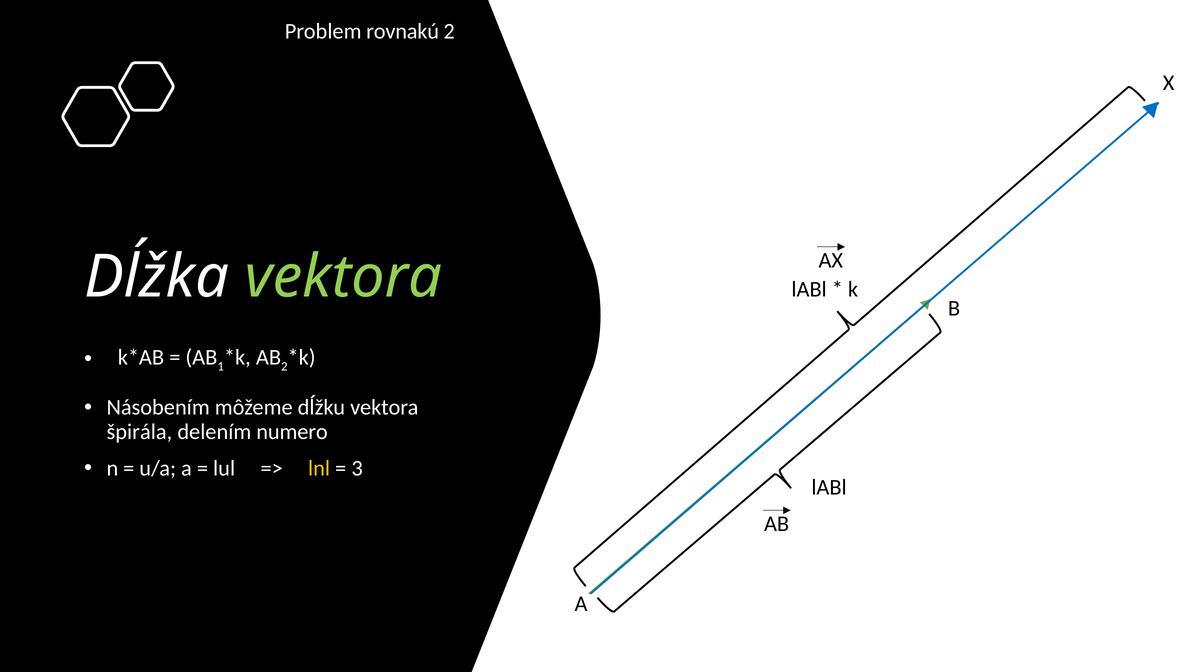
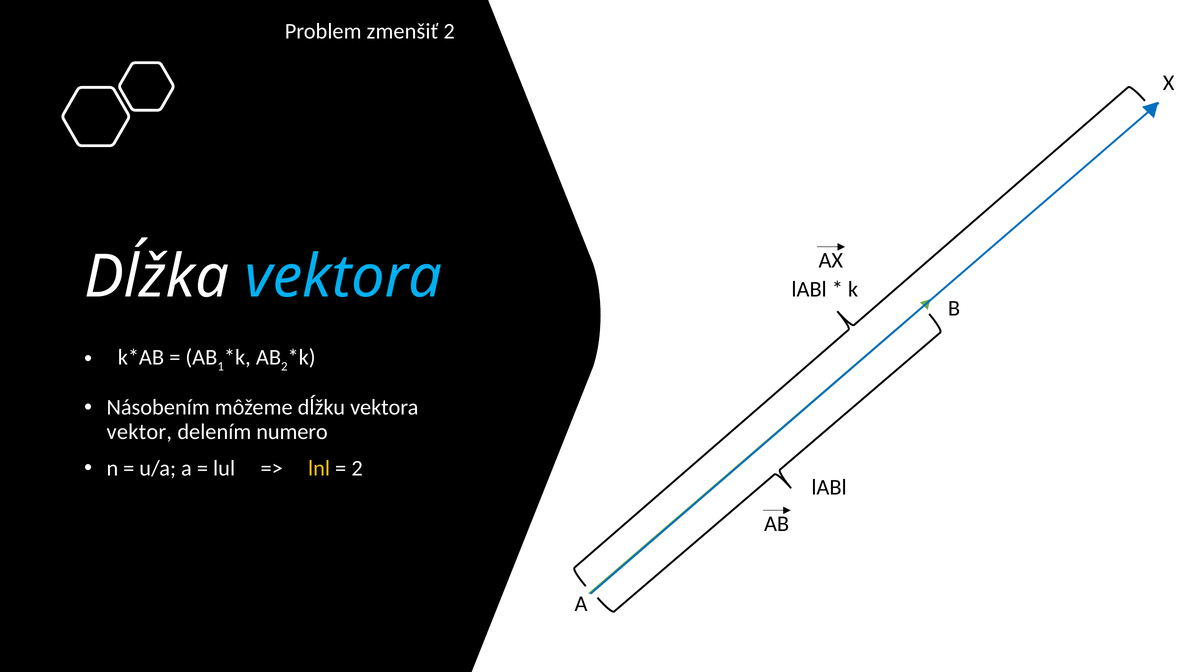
rovnakú: rovnakú -> zmenšiť
vektora at (344, 277) colour: light green -> light blue
špirála: špirála -> vektor
3 at (357, 469): 3 -> 2
